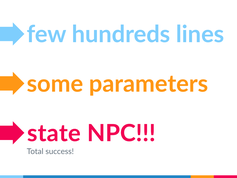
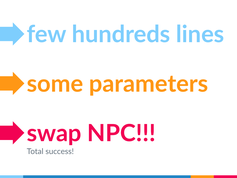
state: state -> swap
